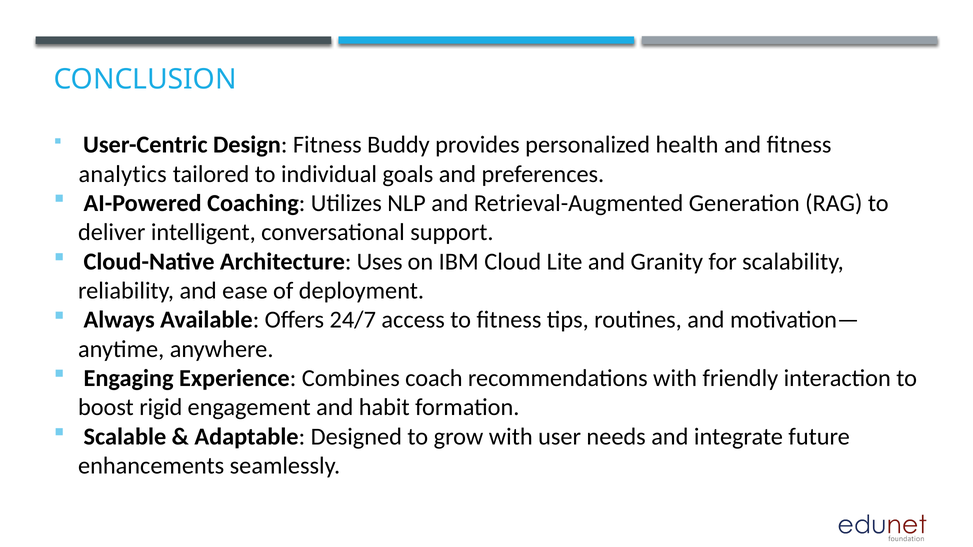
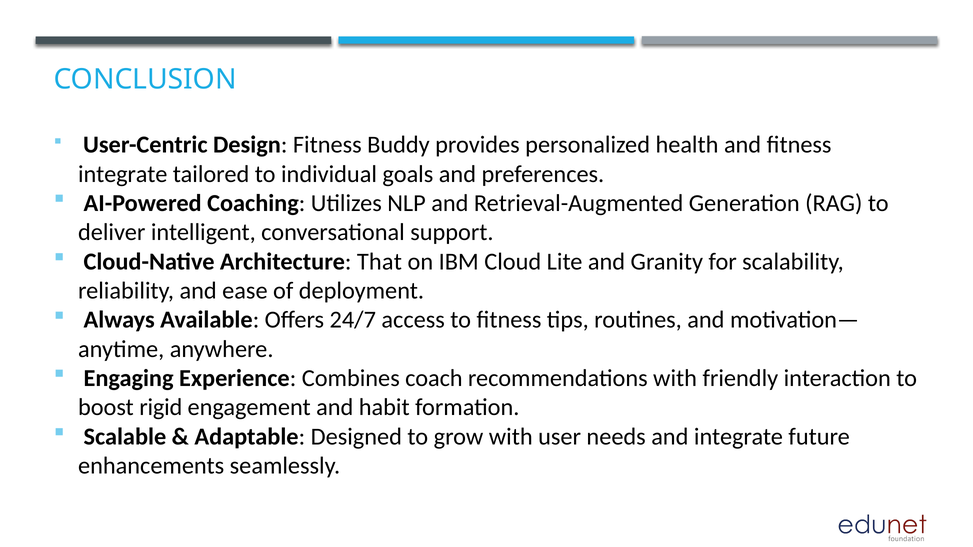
analytics at (123, 174): analytics -> integrate
Uses: Uses -> That
